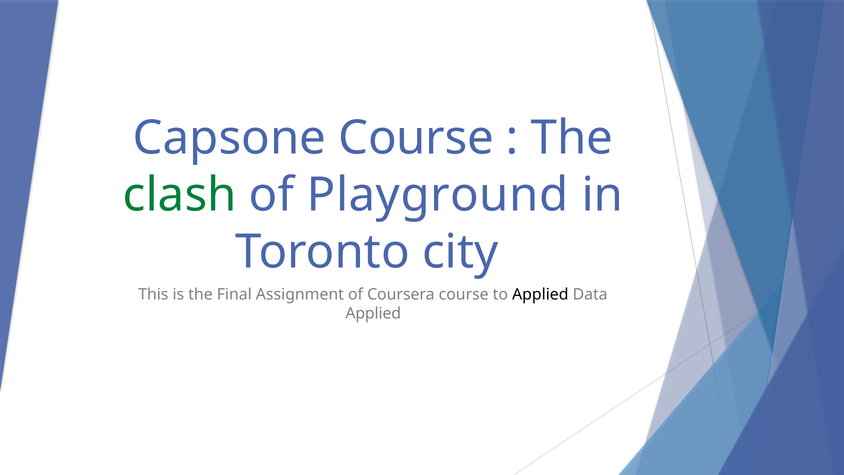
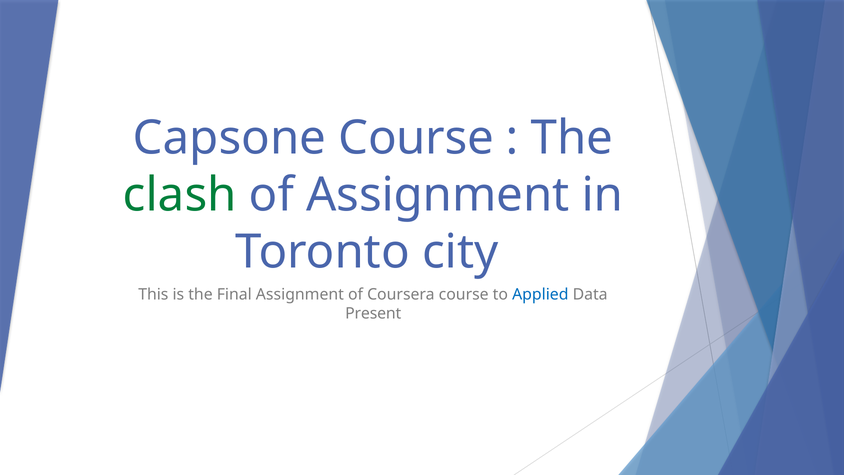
of Playground: Playground -> Assignment
Applied at (540, 294) colour: black -> blue
Applied at (373, 313): Applied -> Present
